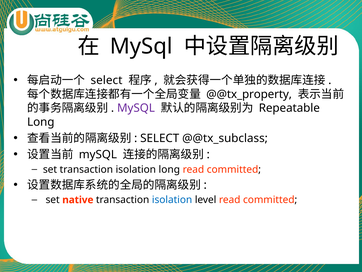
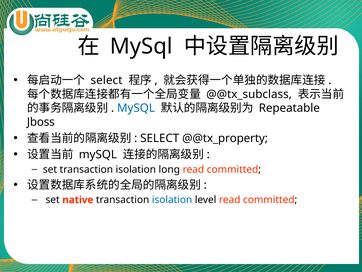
@@tx_property: @@tx_property -> @@tx_subclass
MySQL at (136, 108) colour: purple -> blue
Long at (41, 122): Long -> Jboss
@@tx_subclass: @@tx_subclass -> @@tx_property
